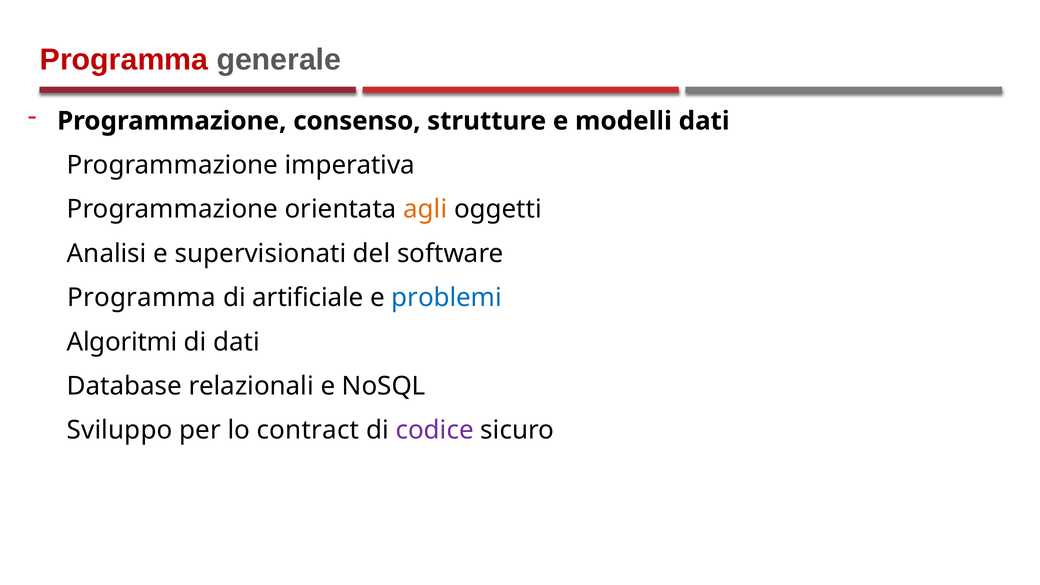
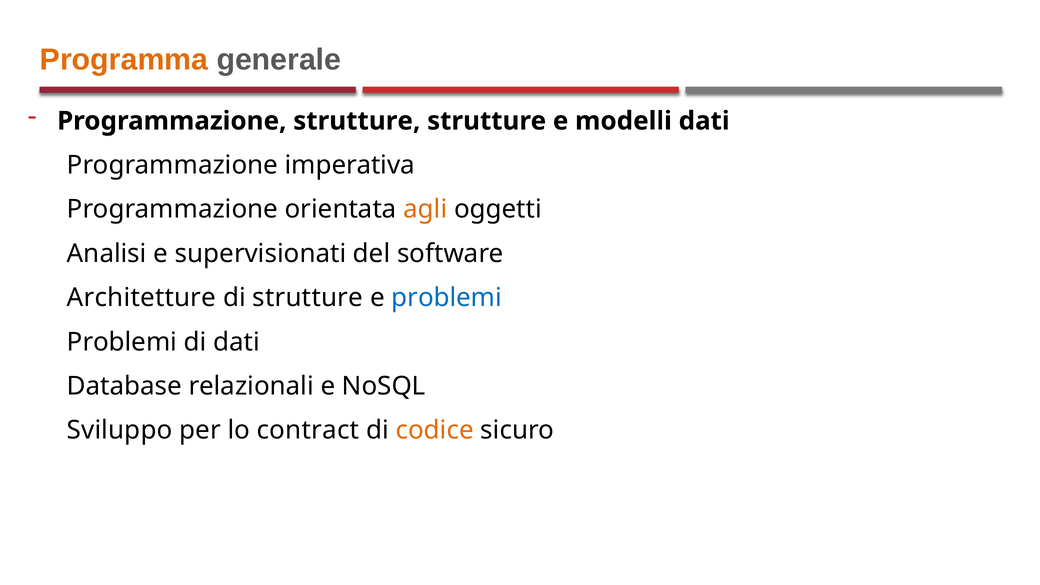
Programma at (124, 60) colour: red -> orange
Programmazione consenso: consenso -> strutture
Programma at (141, 298): Programma -> Architetture
di artificiale: artificiale -> strutture
Algoritmi at (122, 342): Algoritmi -> Problemi
codice colour: purple -> orange
